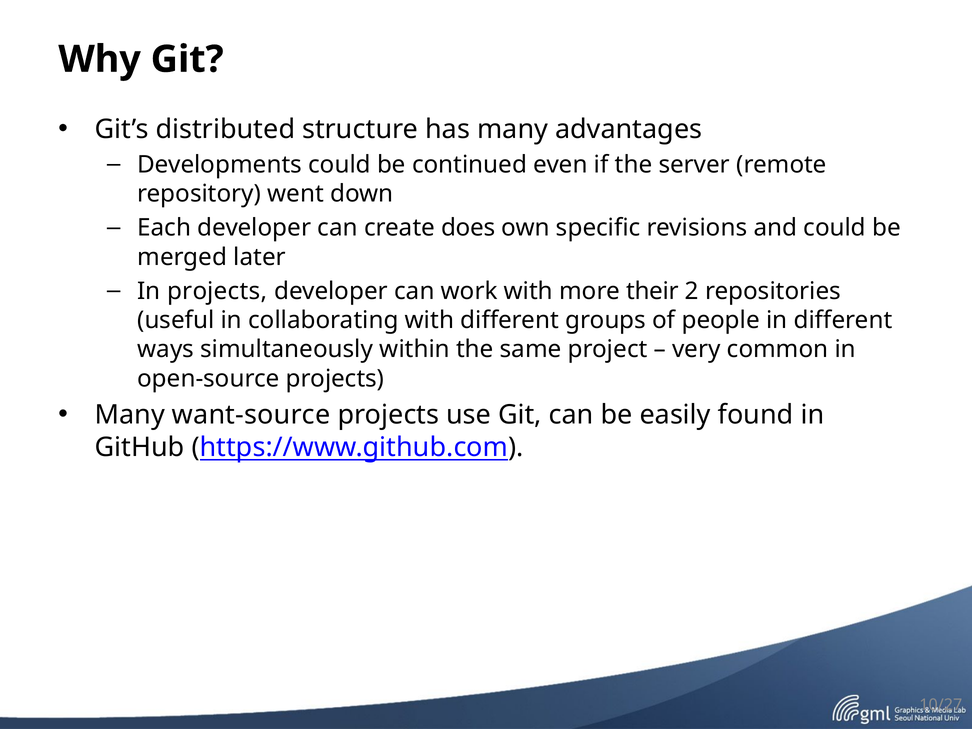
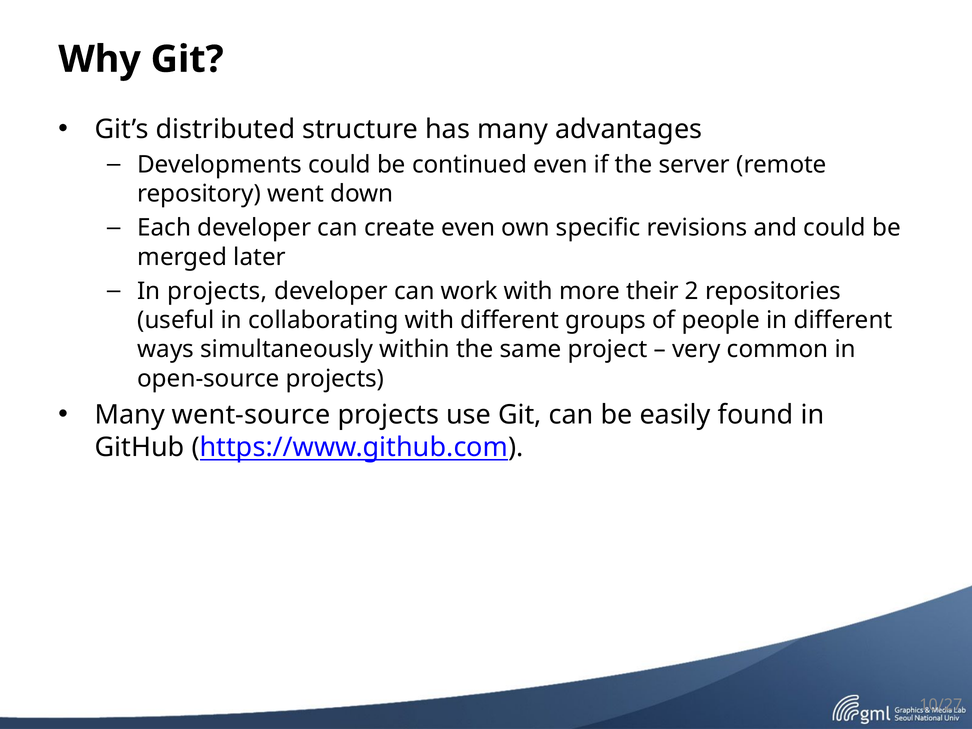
create does: does -> even
want-source: want-source -> went-source
